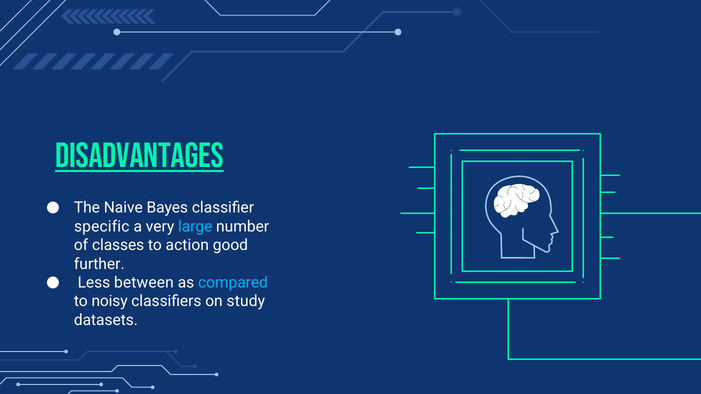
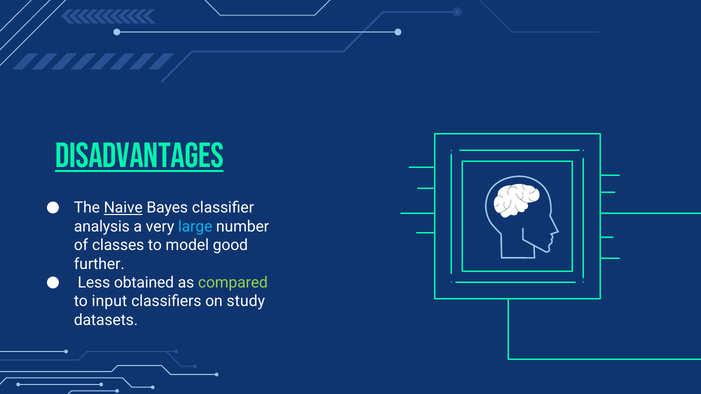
Naive underline: none -> present
specific: specific -> analysis
action: action -> model
between: between -> obtained
compared colour: light blue -> light green
noisy: noisy -> input
